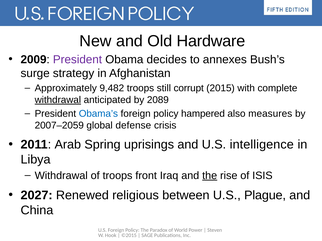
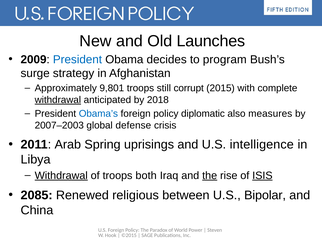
Hardware: Hardware -> Launches
President at (77, 60) colour: purple -> blue
annexes: annexes -> program
9,482: 9,482 -> 9,801
2089: 2089 -> 2018
hampered: hampered -> diplomatic
2007–2059: 2007–2059 -> 2007–2003
Withdrawal at (61, 176) underline: none -> present
front: front -> both
ISIS underline: none -> present
2027: 2027 -> 2085
Plague: Plague -> Bipolar
